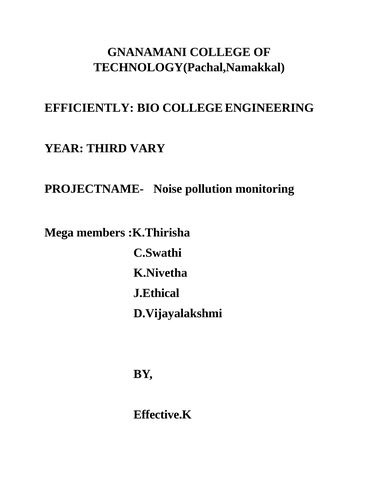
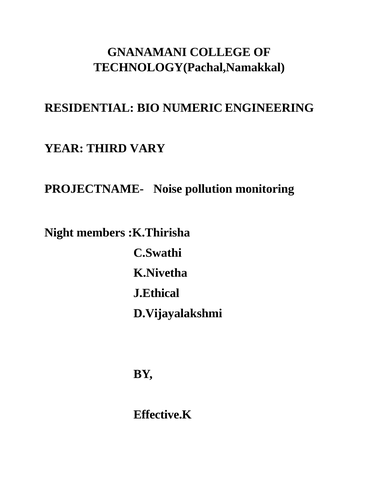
EFFICIENTLY: EFFICIENTLY -> RESIDENTIAL
BIO COLLEGE: COLLEGE -> NUMERIC
Mega: Mega -> Night
